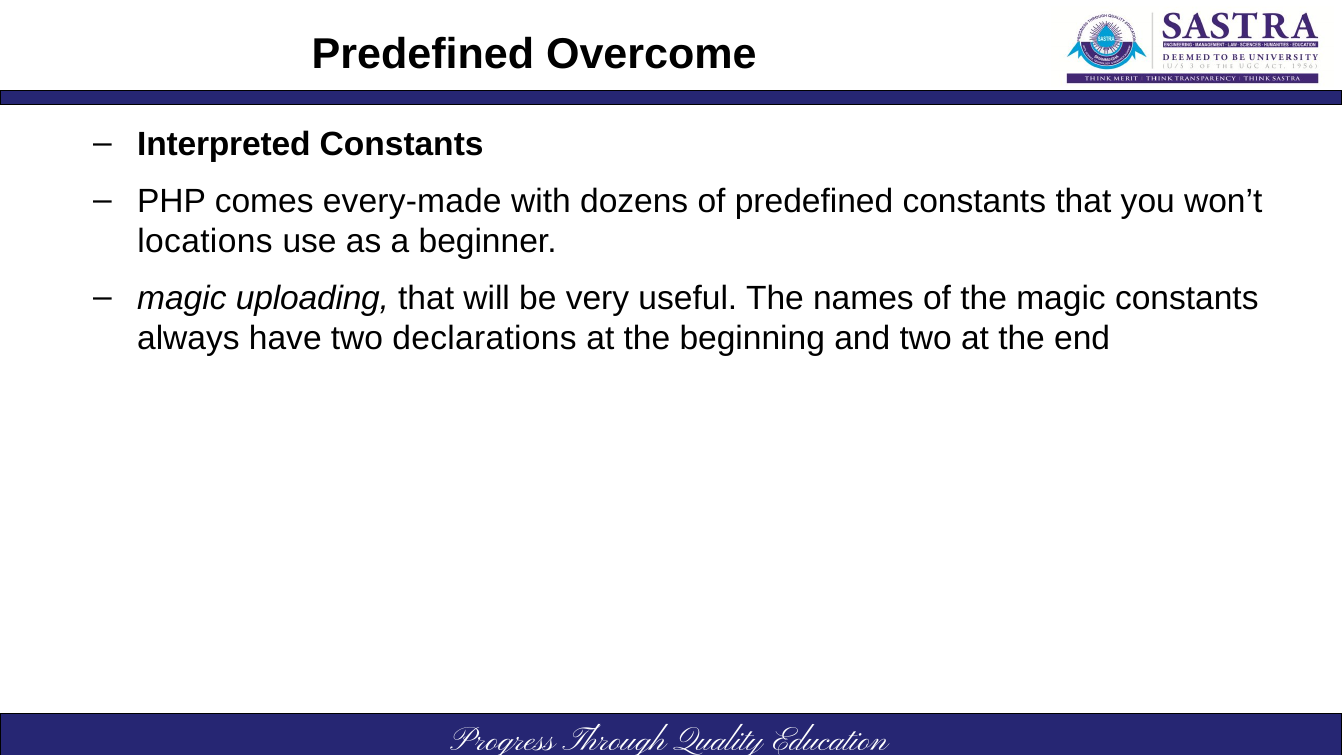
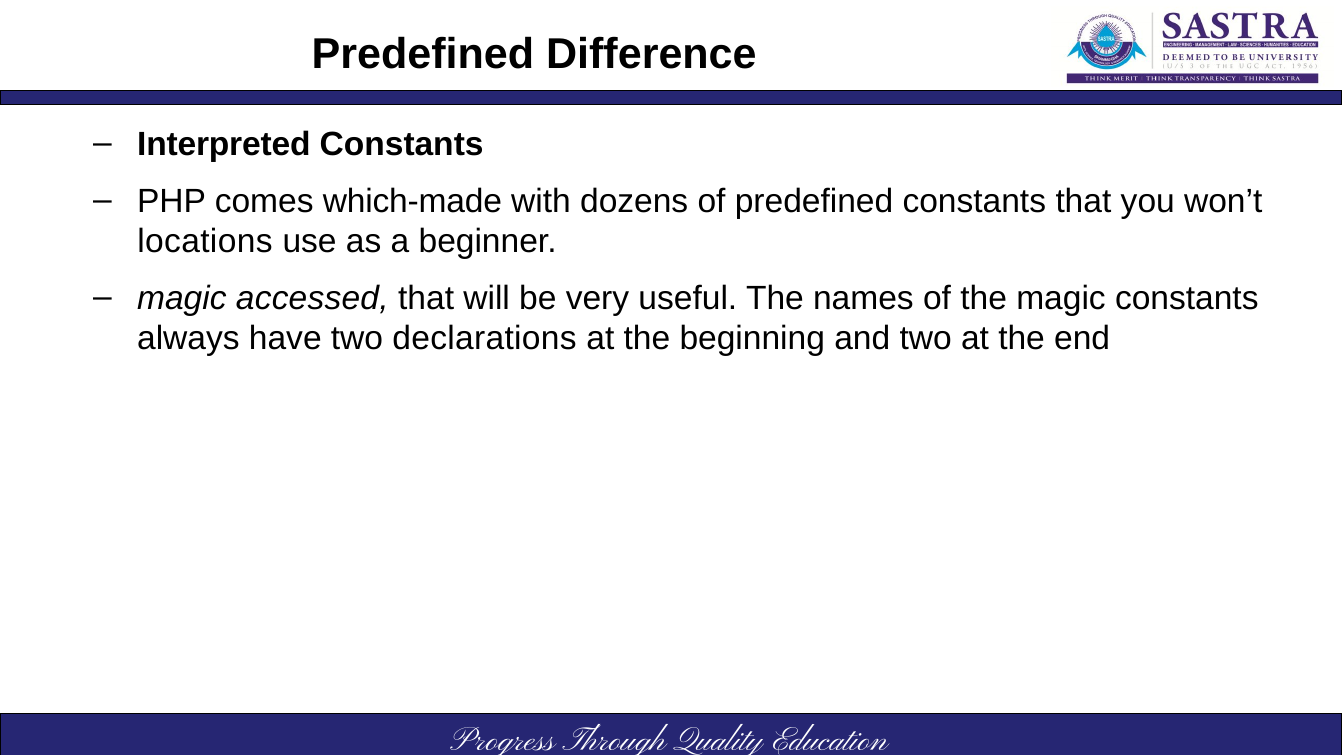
Overcome: Overcome -> Difference
every-made: every-made -> which-made
uploading: uploading -> accessed
